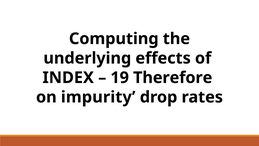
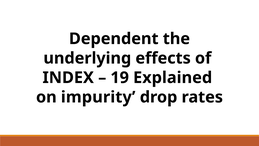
Computing: Computing -> Dependent
Therefore: Therefore -> Explained
